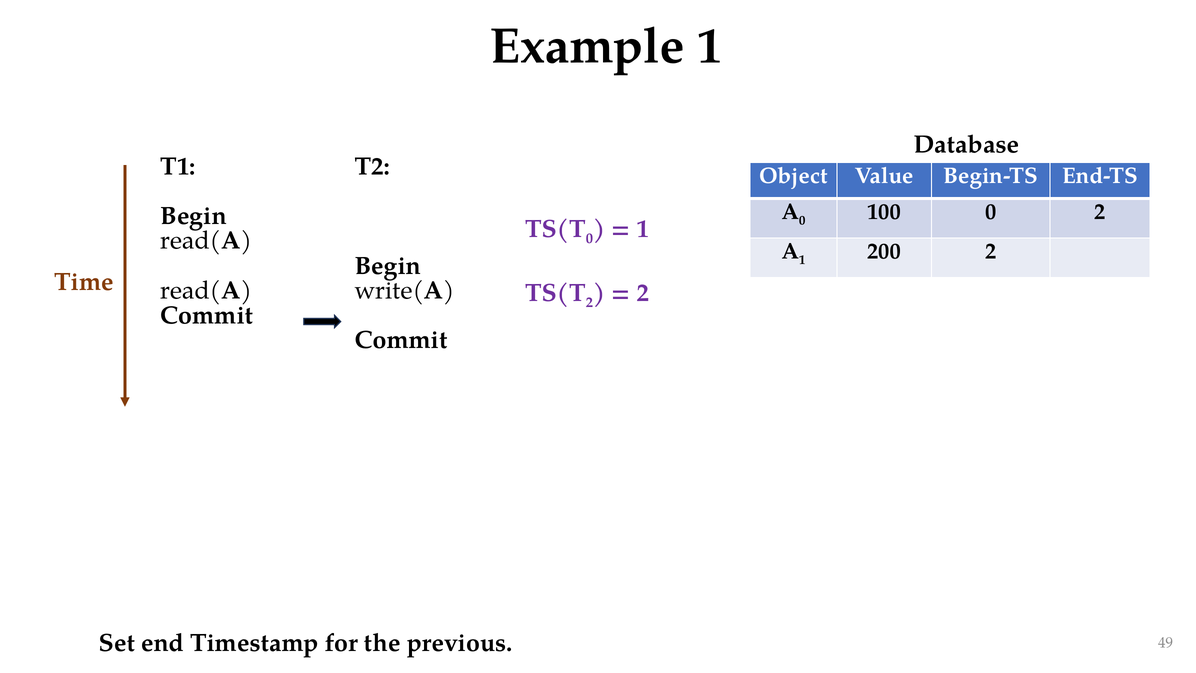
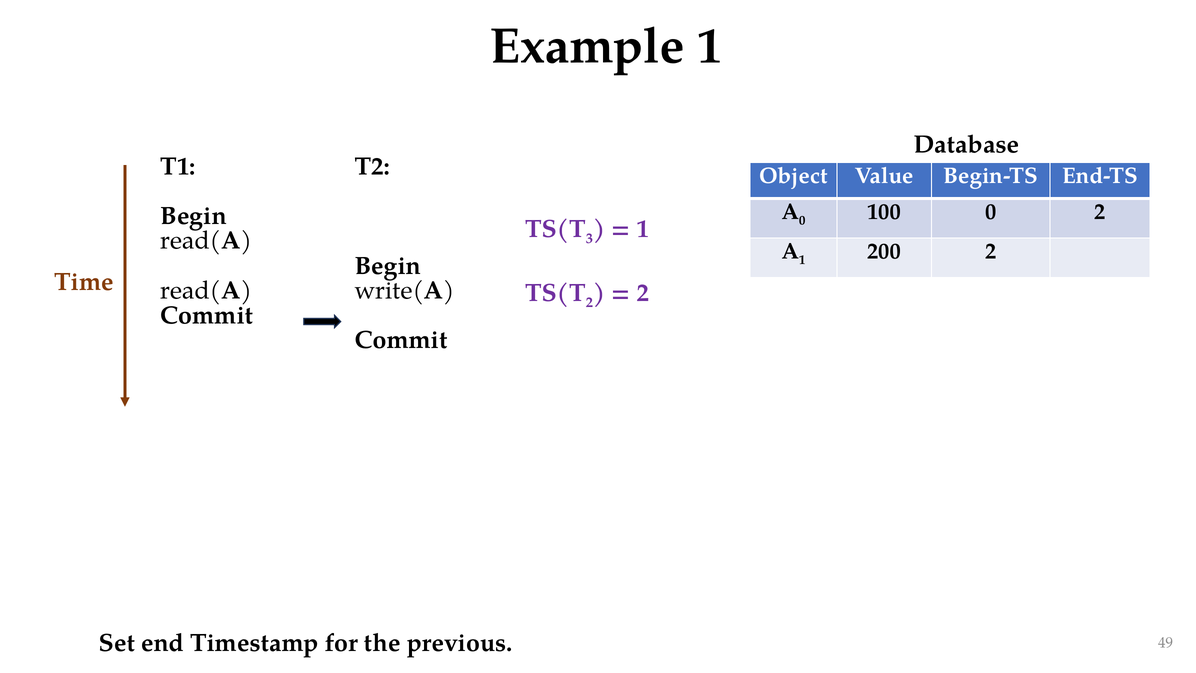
0 at (589, 239): 0 -> 3
